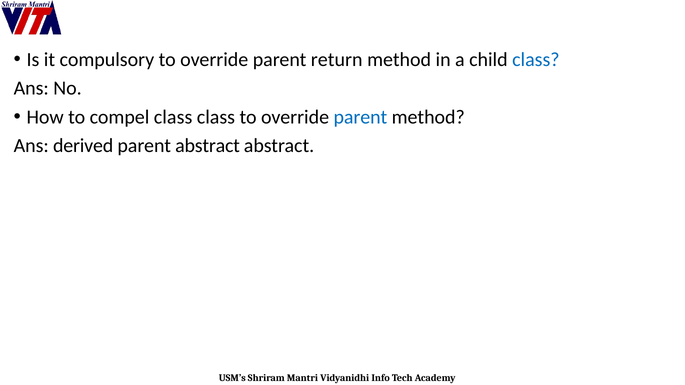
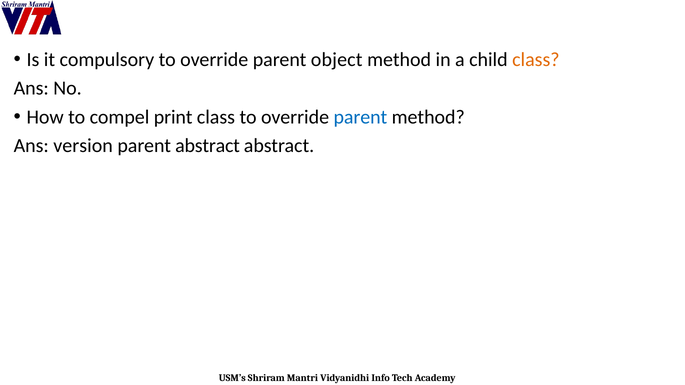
return: return -> object
class at (536, 60) colour: blue -> orange
compel class: class -> print
derived: derived -> version
